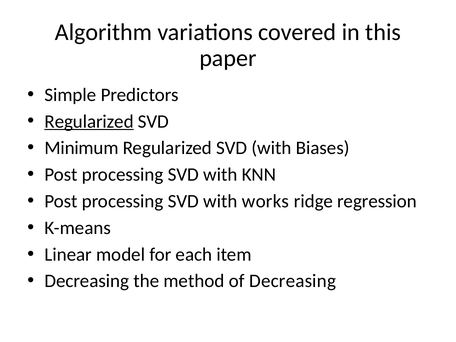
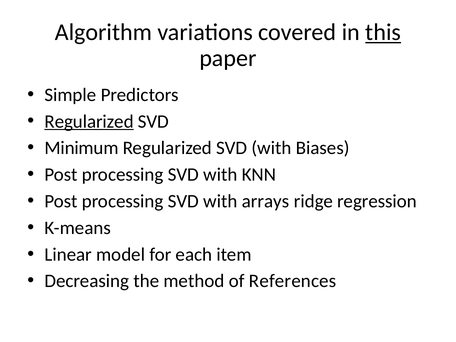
this underline: none -> present
works: works -> arrays
of Decreasing: Decreasing -> References
